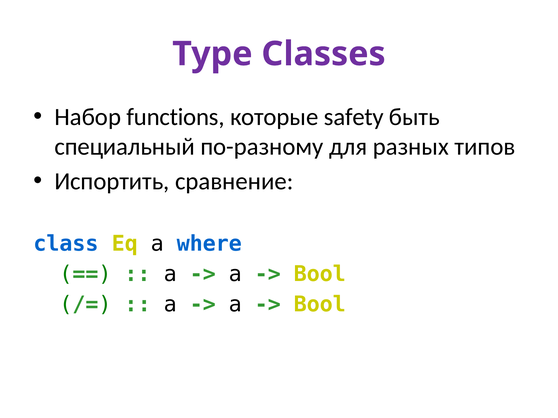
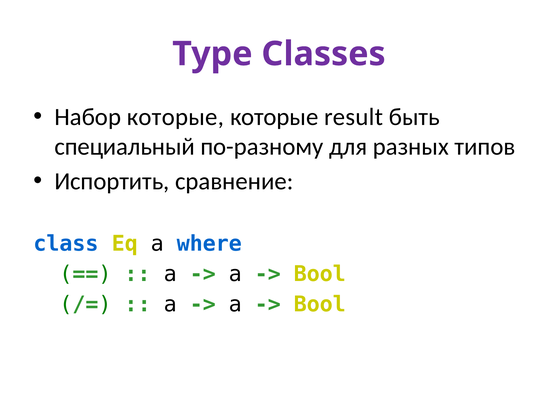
Набор functions: functions -> которые
safety: safety -> result
